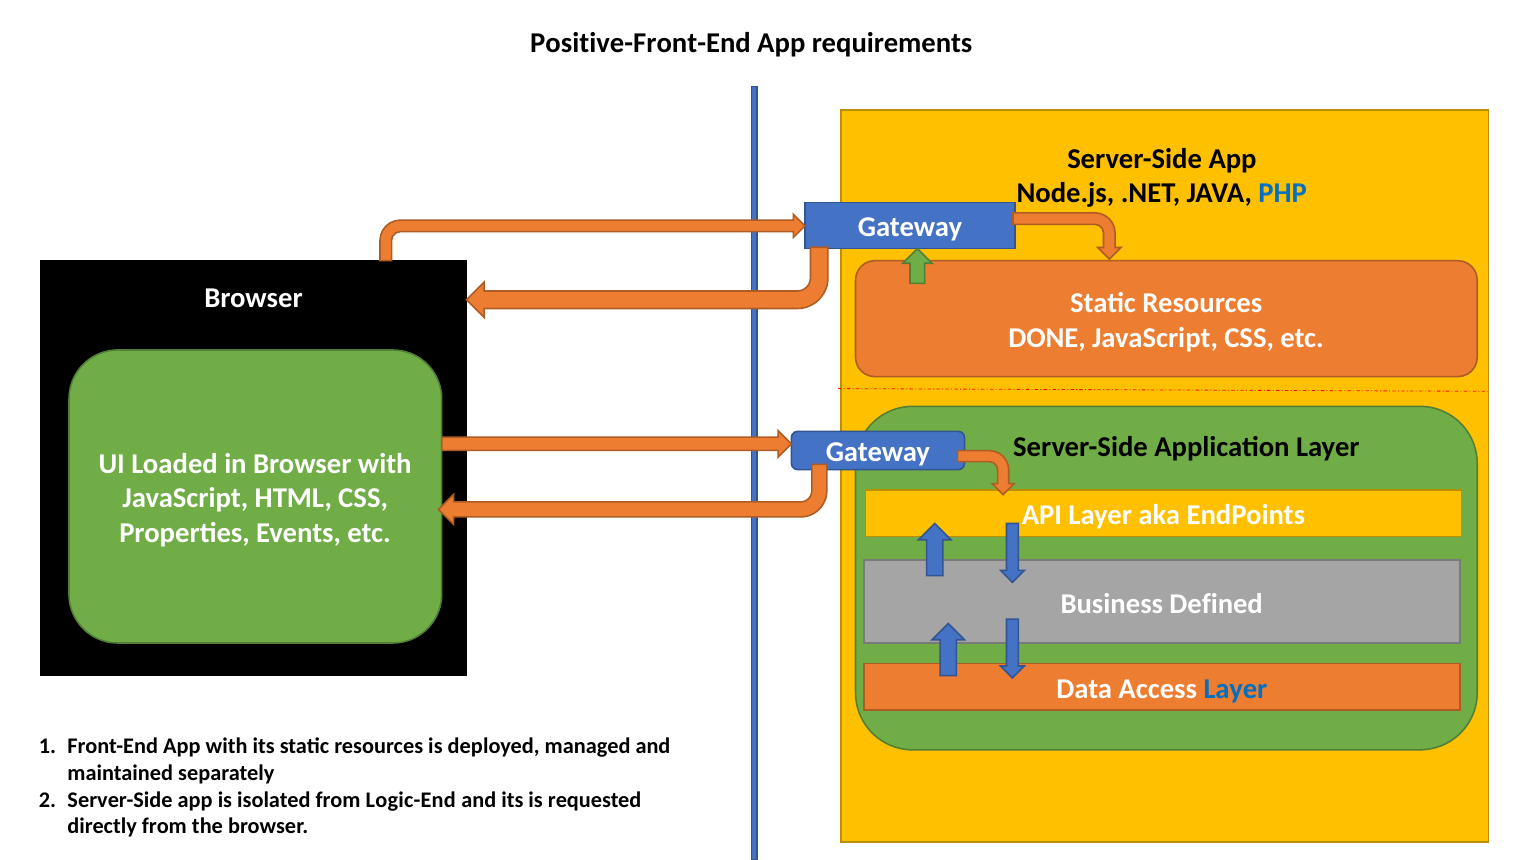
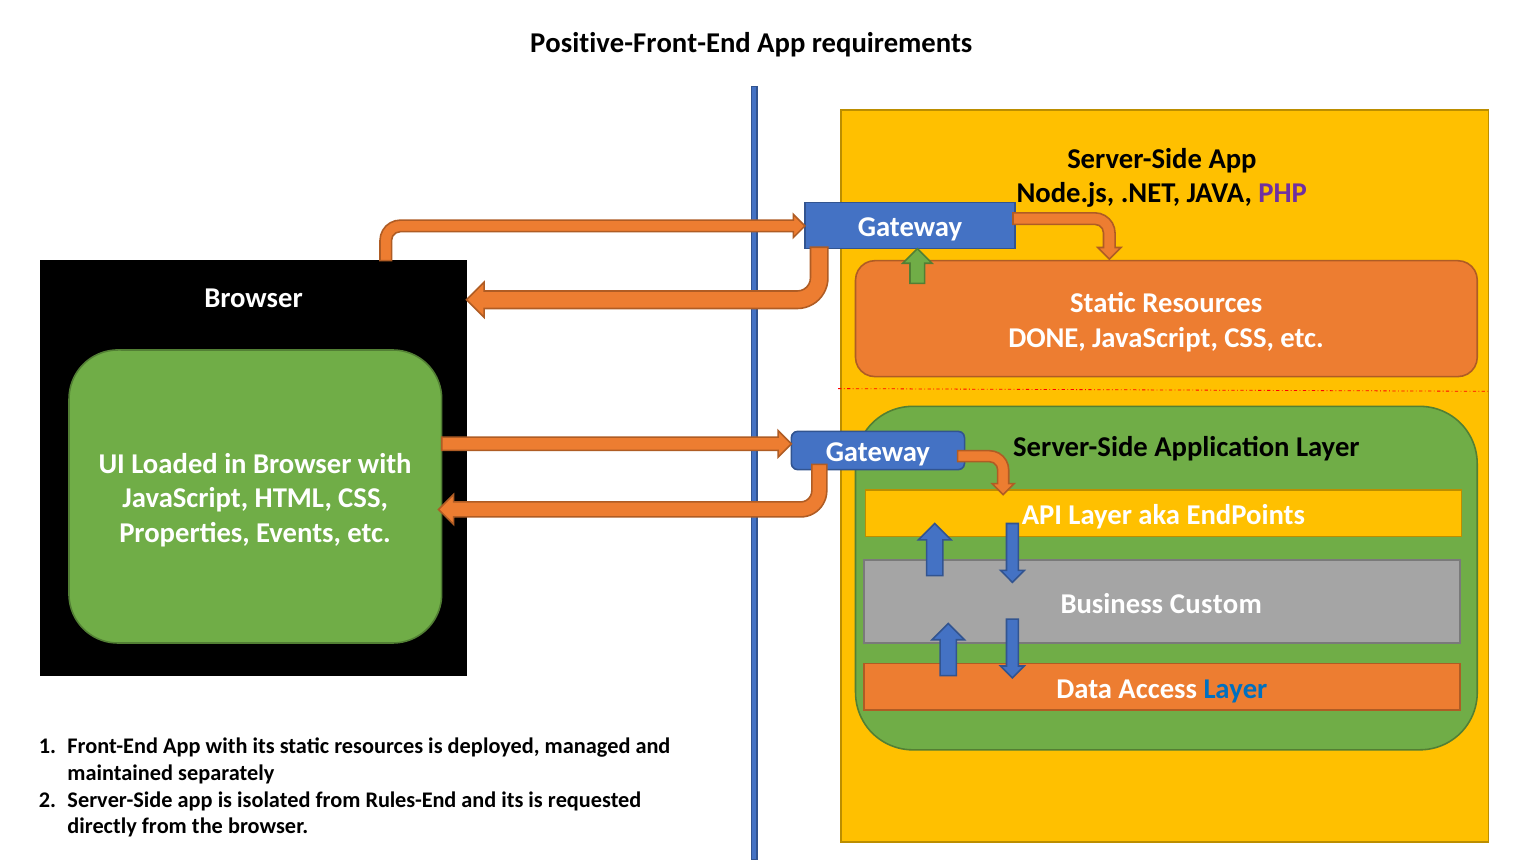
PHP colour: blue -> purple
Defined: Defined -> Custom
Logic-End: Logic-End -> Rules-End
